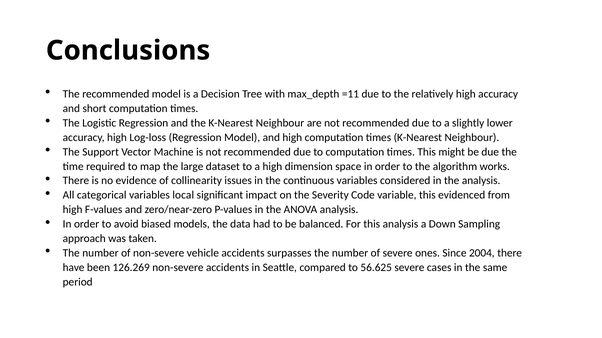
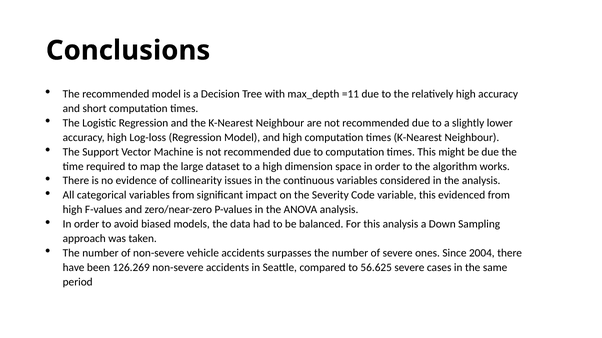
variables local: local -> from
